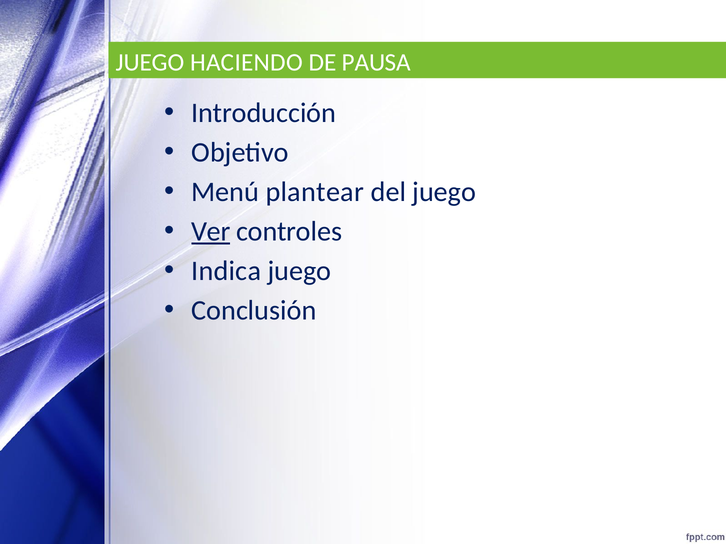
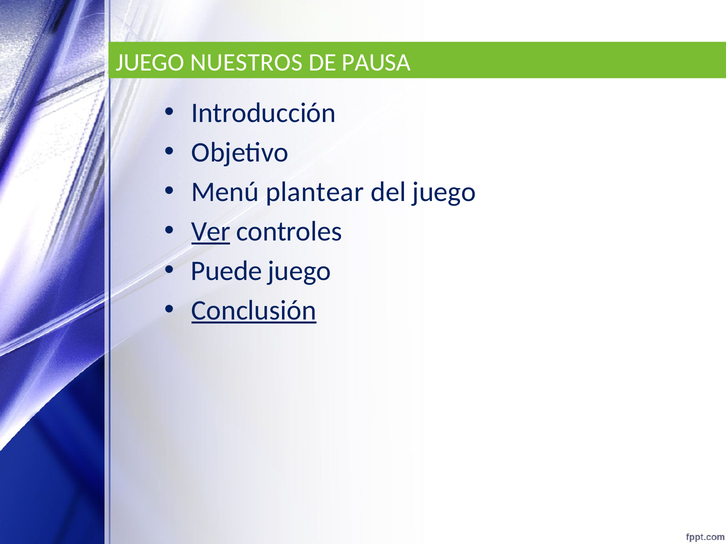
HACIENDO: HACIENDO -> NUESTROS
Indica: Indica -> Puede
Conclusión underline: none -> present
